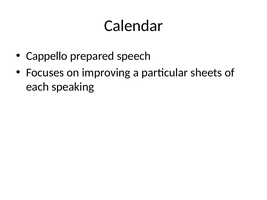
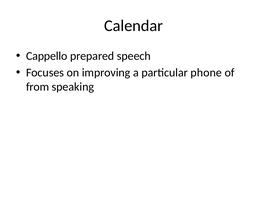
sheets: sheets -> phone
each: each -> from
